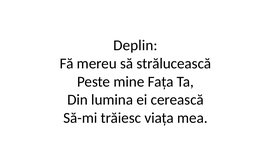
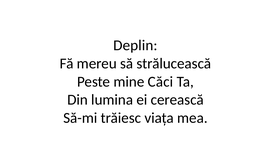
Fața: Fața -> Căci
